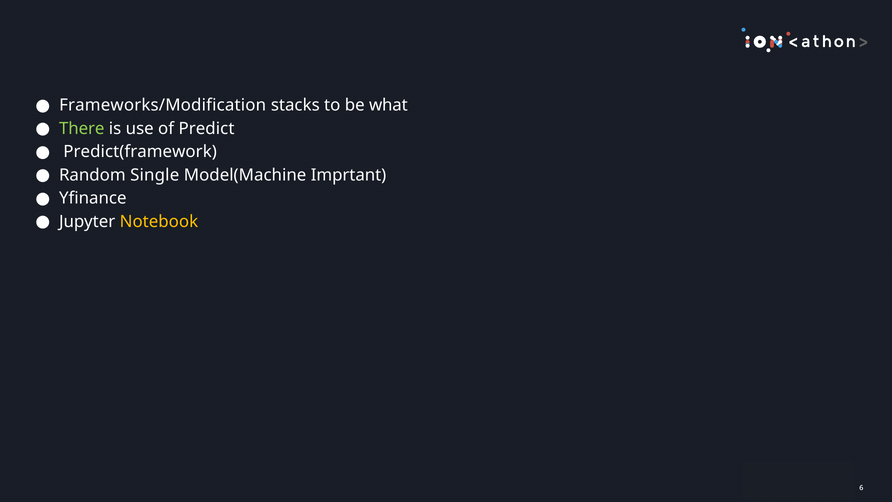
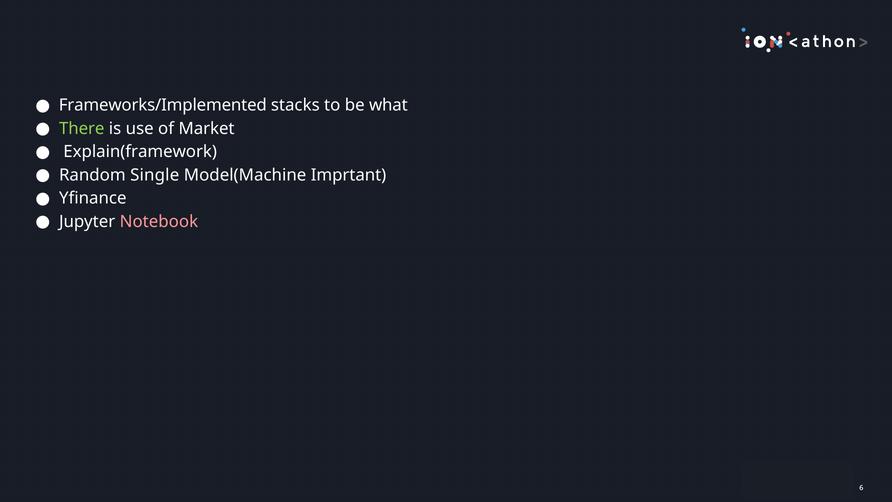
Frameworks/Modification: Frameworks/Modification -> Frameworks/Implemented
Predict: Predict -> Market
Predict(framework: Predict(framework -> Explain(framework
Notebook colour: yellow -> pink
